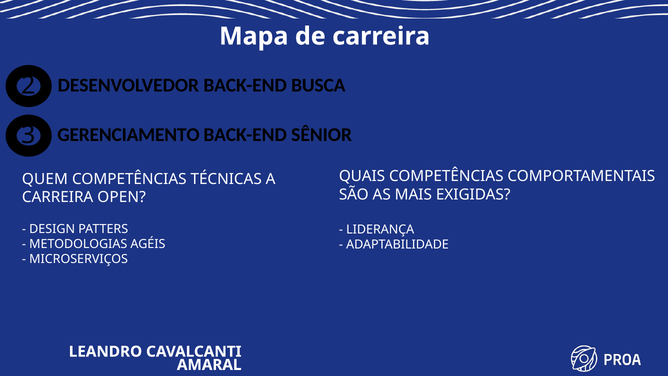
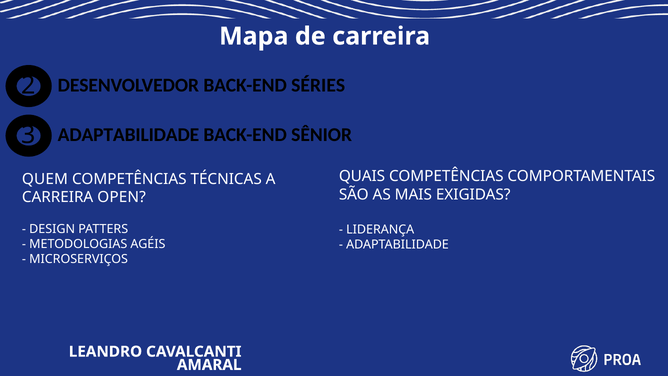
BUSCA: BUSCA -> SÉRIES
GERENCIAMENTO at (128, 135): GERENCIAMENTO -> ADAPTABILIDADE
